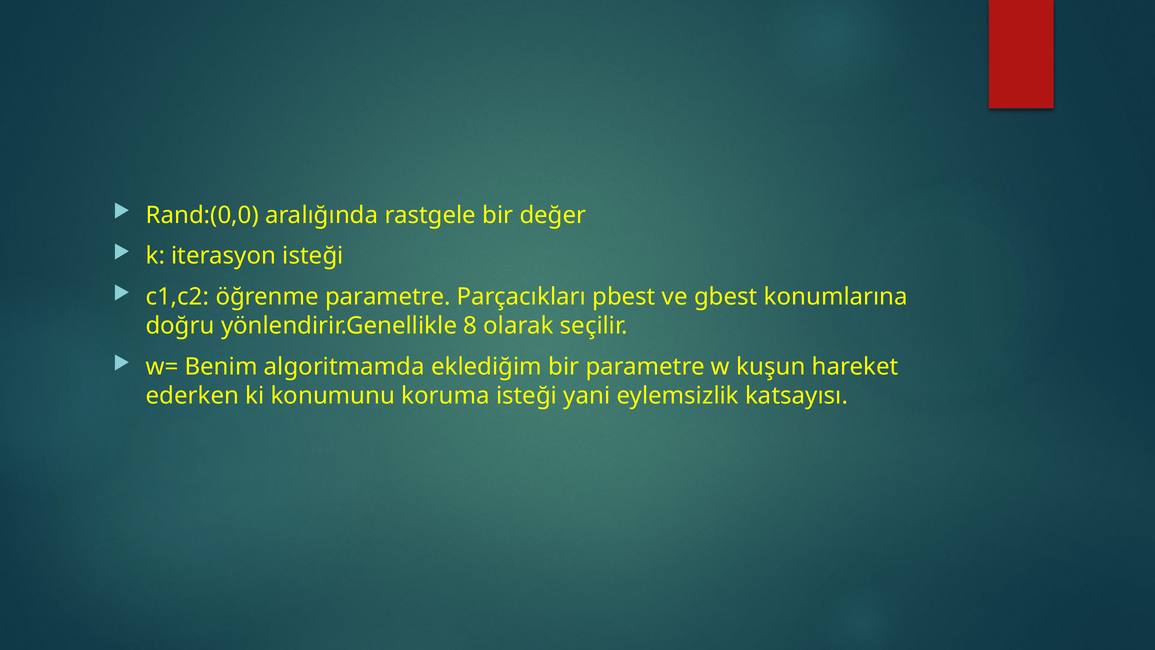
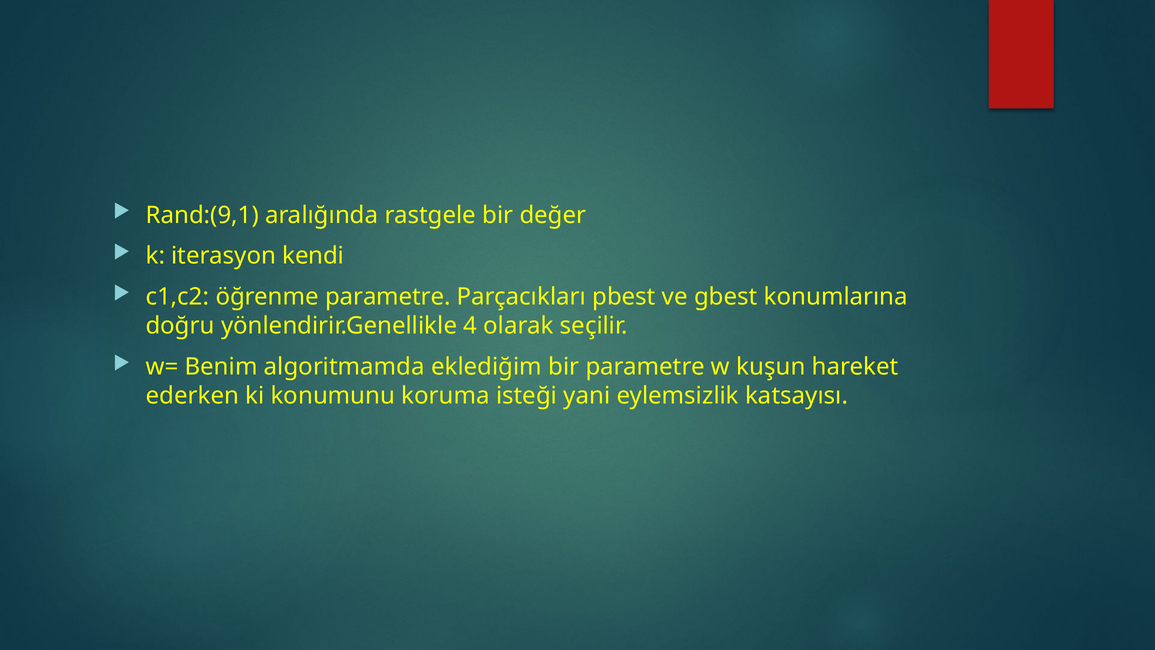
Rand:(0,0: Rand:(0,0 -> Rand:(9,1
iterasyon isteği: isteği -> kendi
8: 8 -> 4
